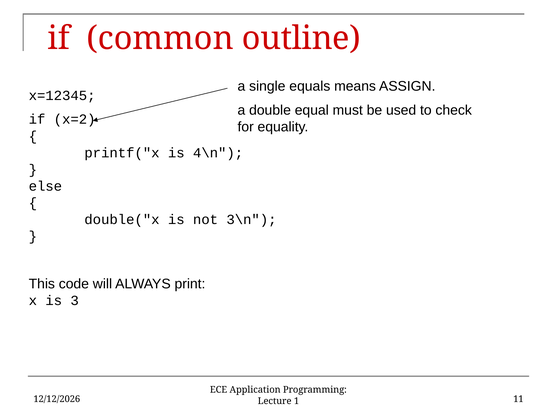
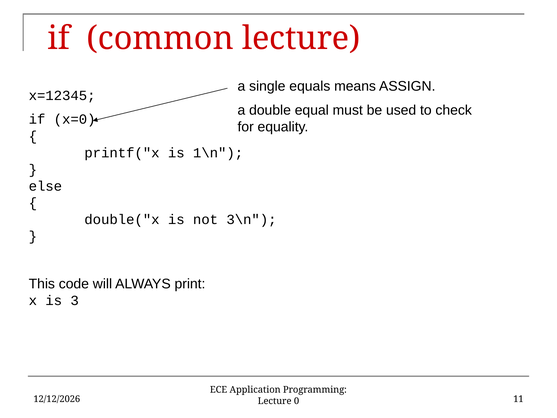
common outline: outline -> lecture
x=2: x=2 -> x=0
4\n: 4\n -> 1\n
1: 1 -> 0
